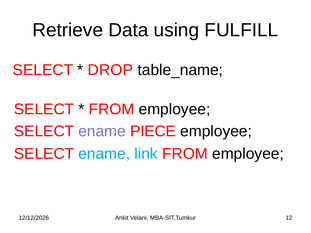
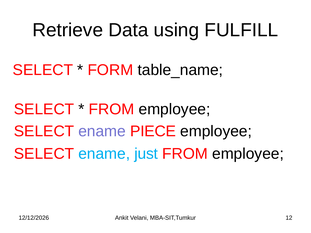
DROP: DROP -> FORM
link: link -> just
